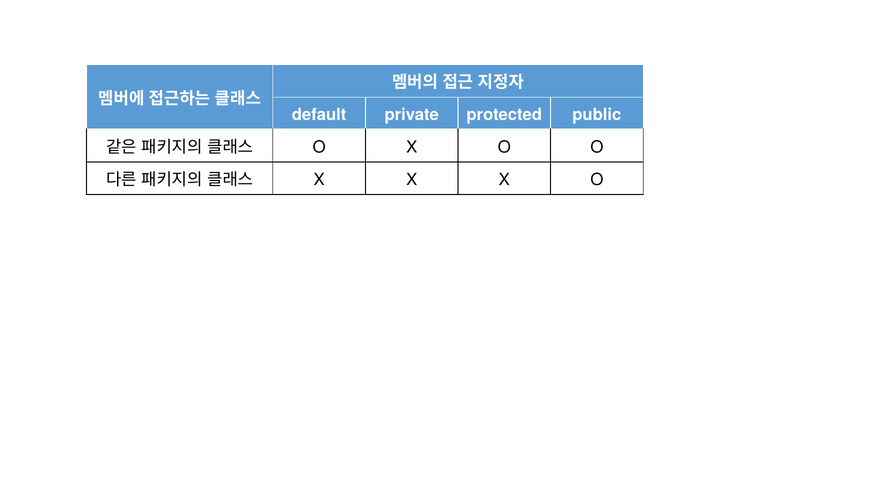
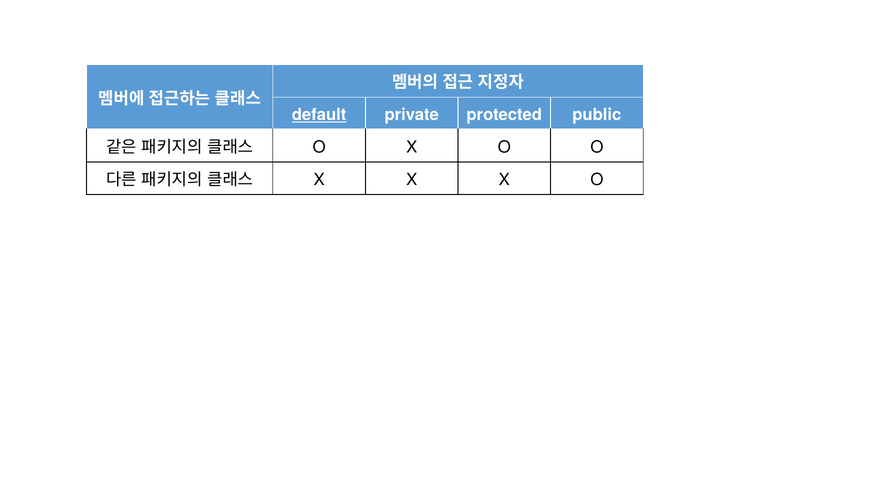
default underline: none -> present
